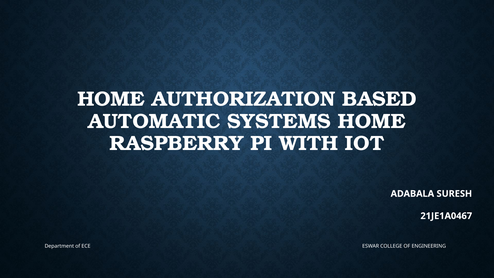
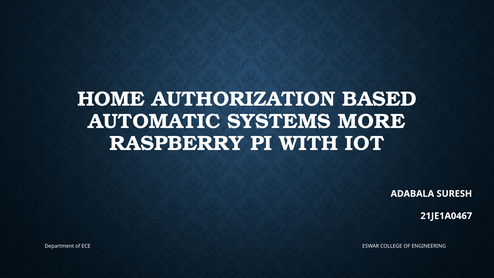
SYSTEMS HOME: HOME -> MORE
